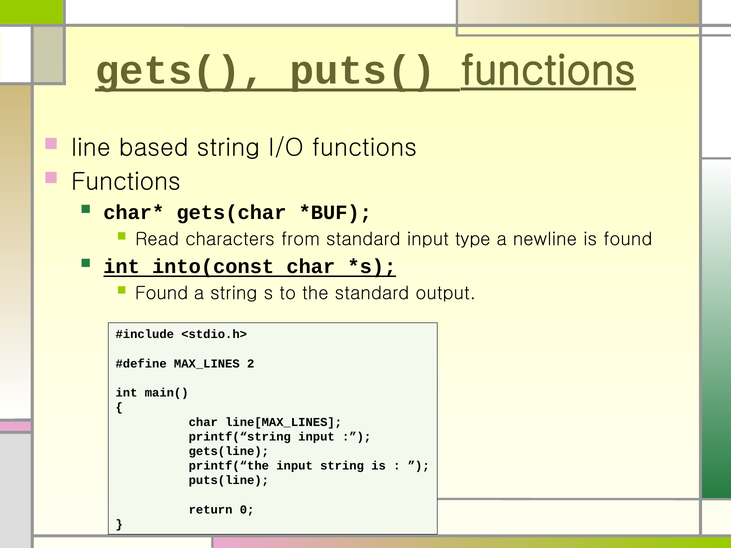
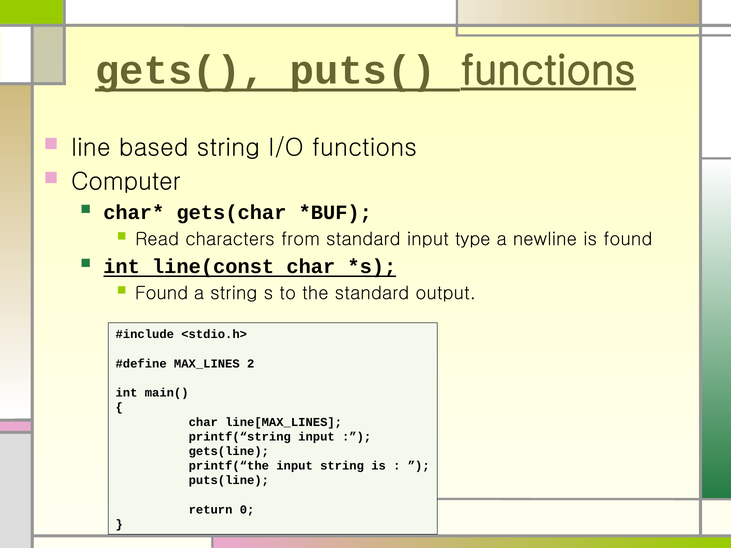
Functions at (126, 182): Functions -> Computer
into(const: into(const -> line(const
